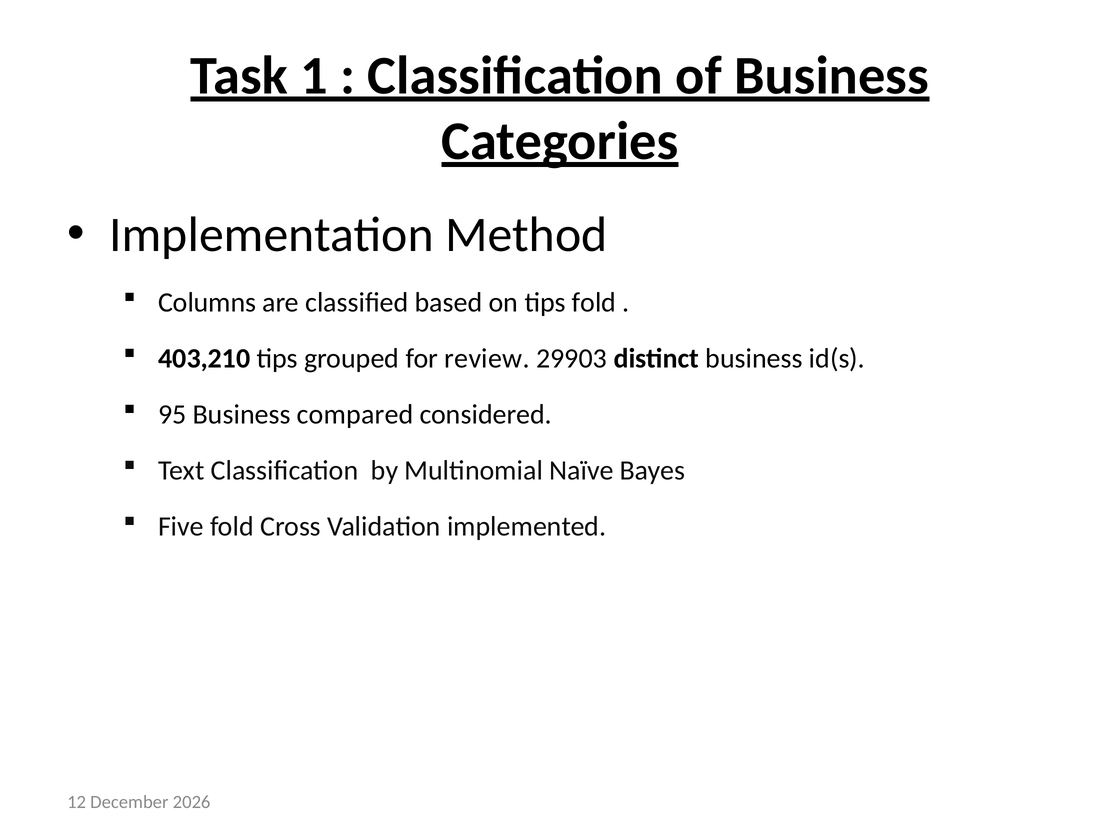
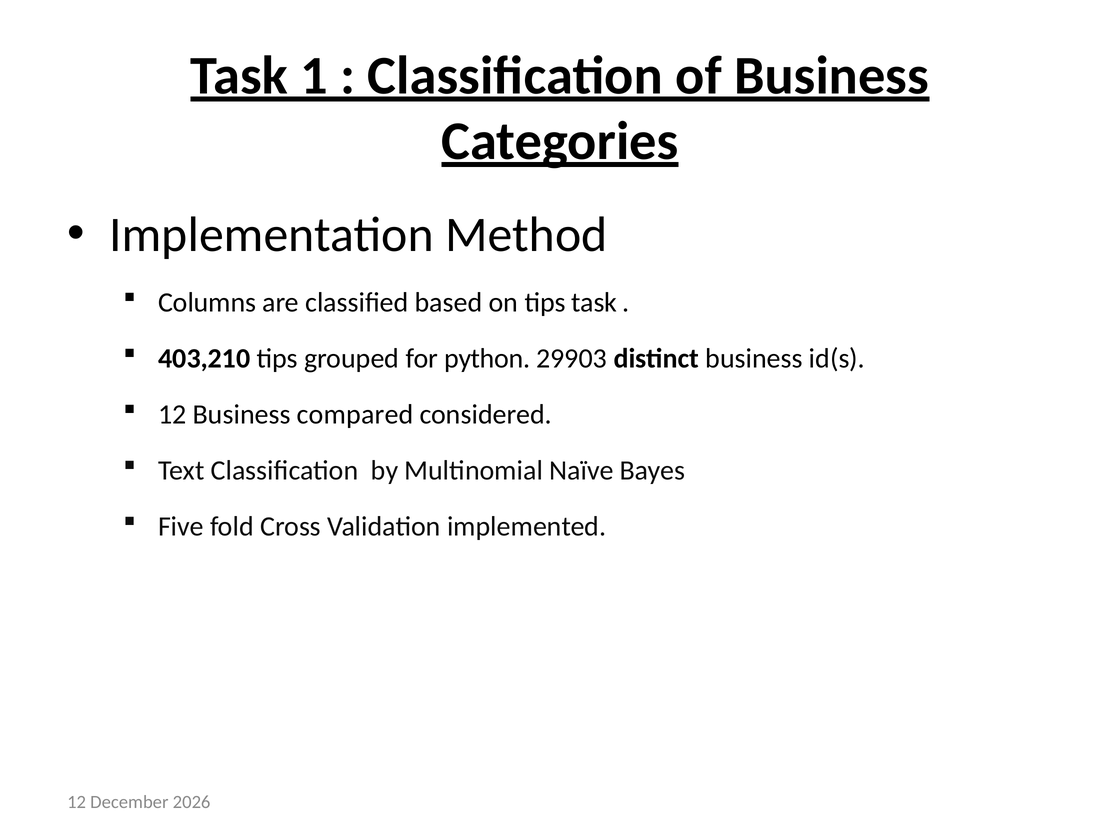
tips fold: fold -> task
review: review -> python
95 at (172, 415): 95 -> 12
